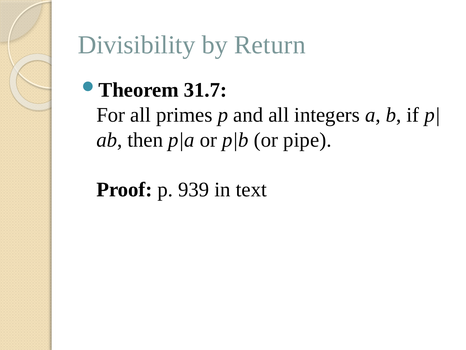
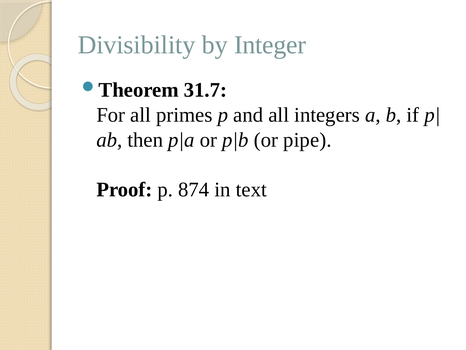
Return: Return -> Integer
939: 939 -> 874
